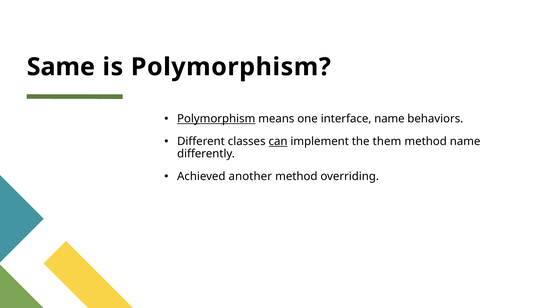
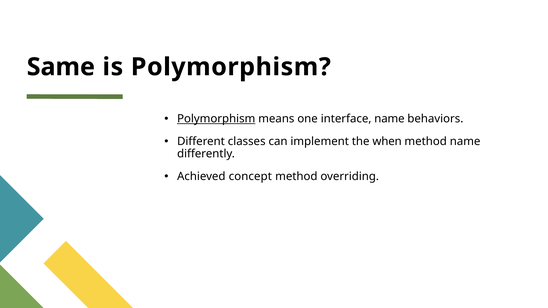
can underline: present -> none
them: them -> when
another: another -> concept
